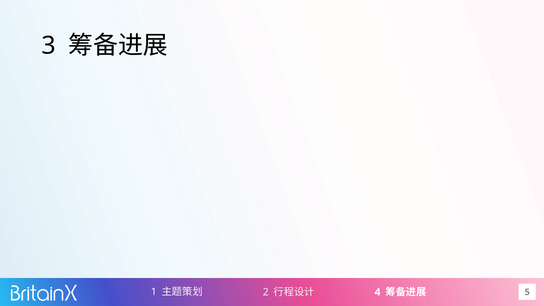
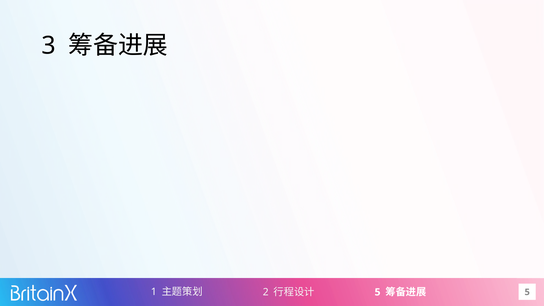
4 at (378, 292): 4 -> 5
